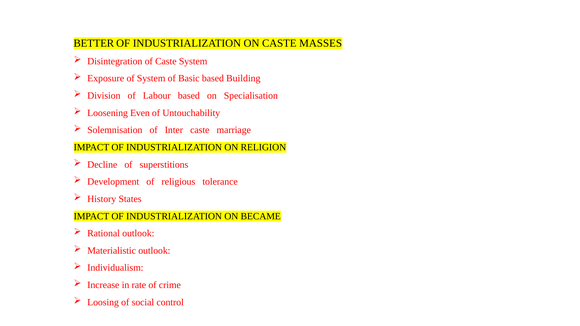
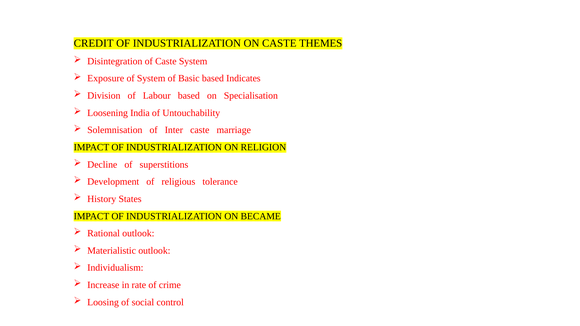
BETTER: BETTER -> CREDIT
MASSES: MASSES -> THEMES
Building: Building -> Indicates
Even: Even -> India
